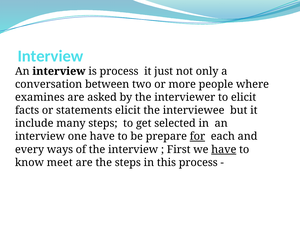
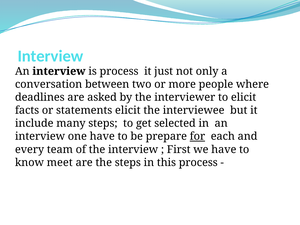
examines: examines -> deadlines
ways: ways -> team
have at (224, 149) underline: present -> none
